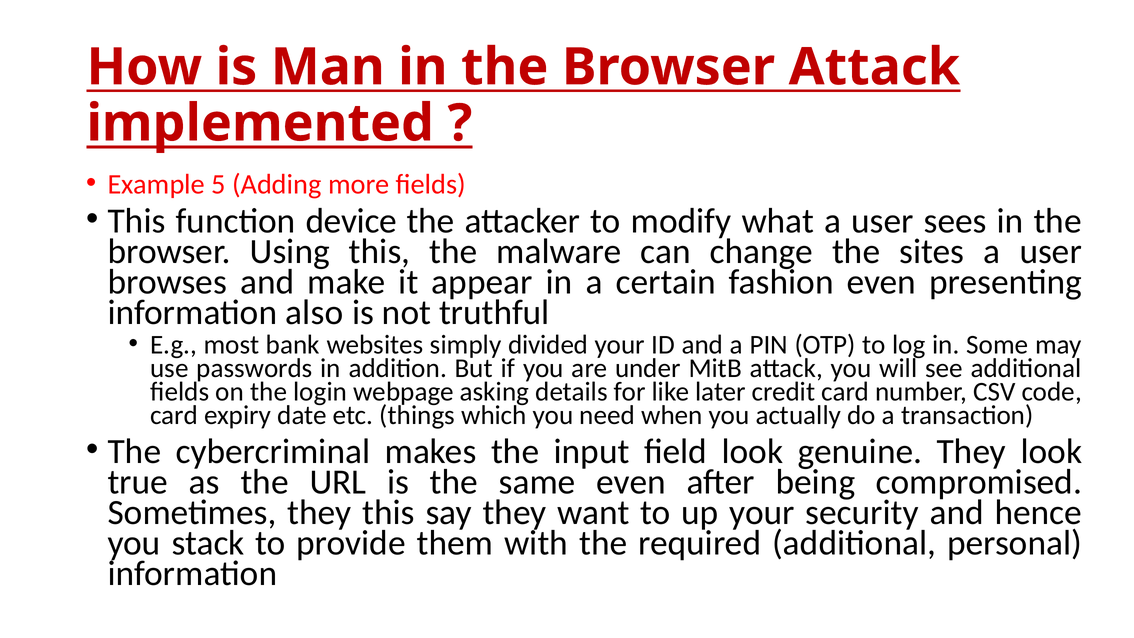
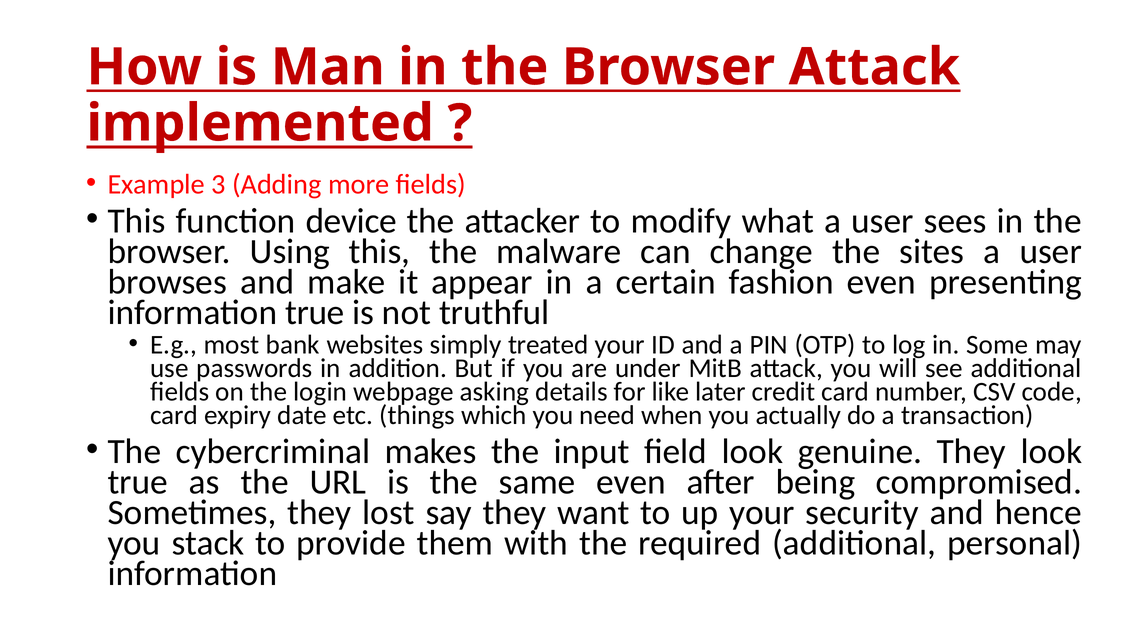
5: 5 -> 3
information also: also -> true
divided: divided -> treated
they this: this -> lost
